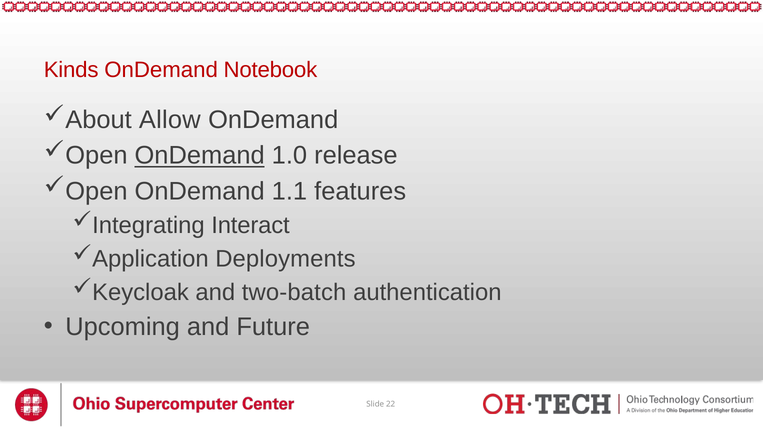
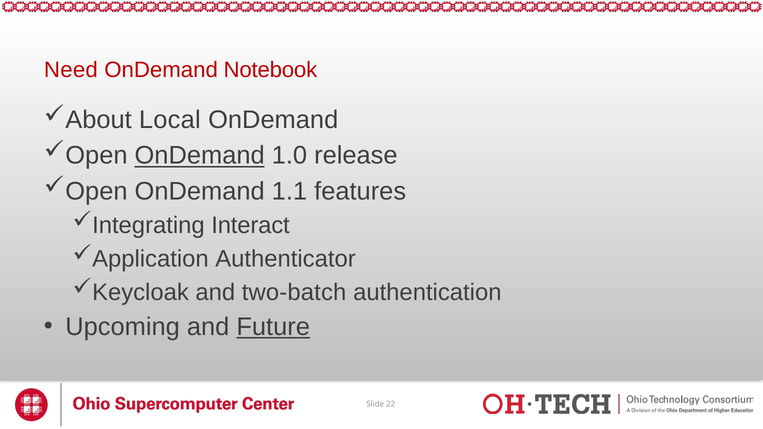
Kinds: Kinds -> Need
Allow: Allow -> Local
Deployments: Deployments -> Authenticator
Future underline: none -> present
